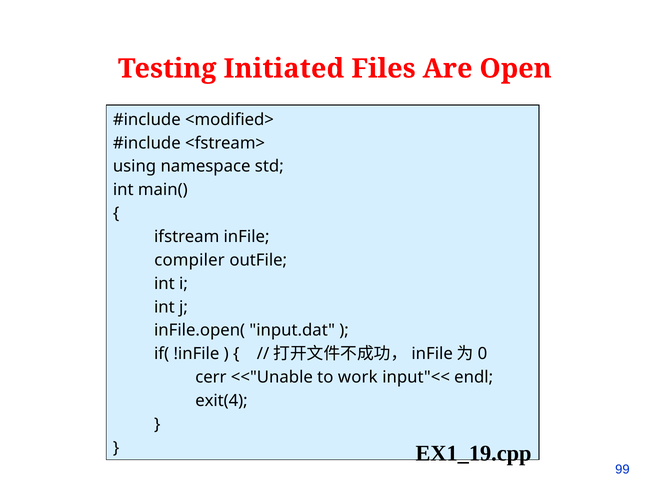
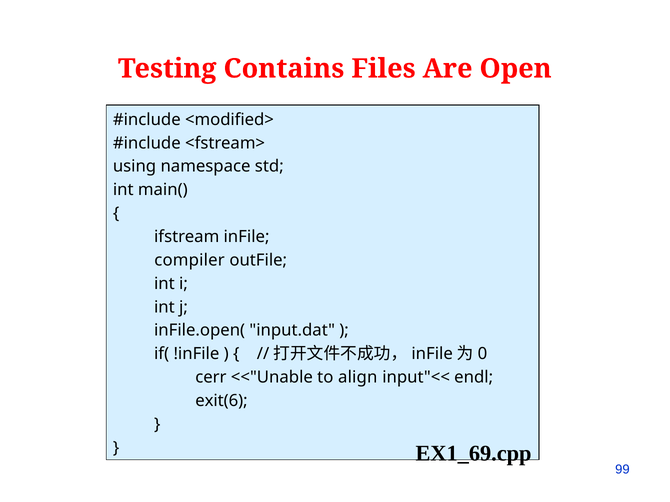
Initiated: Initiated -> Contains
work: work -> align
exit(4: exit(4 -> exit(6
EX1_19.cpp: EX1_19.cpp -> EX1_69.cpp
